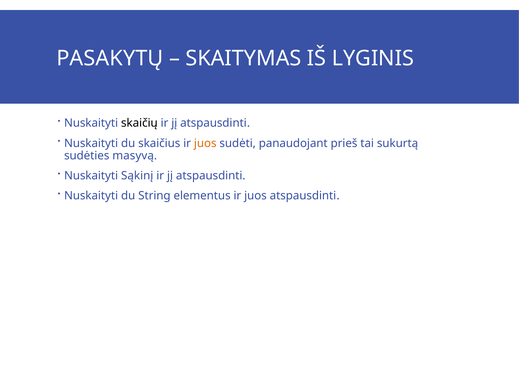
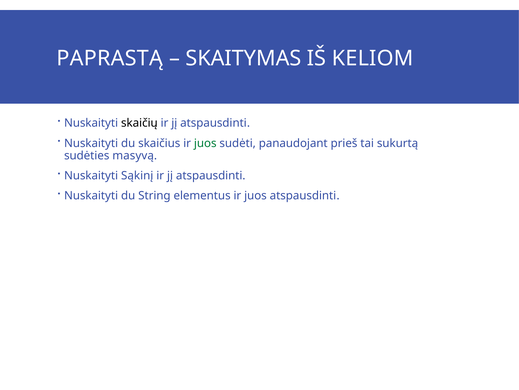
PASAKYTŲ: PASAKYTŲ -> PAPRASTĄ
LYGINIS: LYGINIS -> KELIOM
juos at (205, 143) colour: orange -> green
